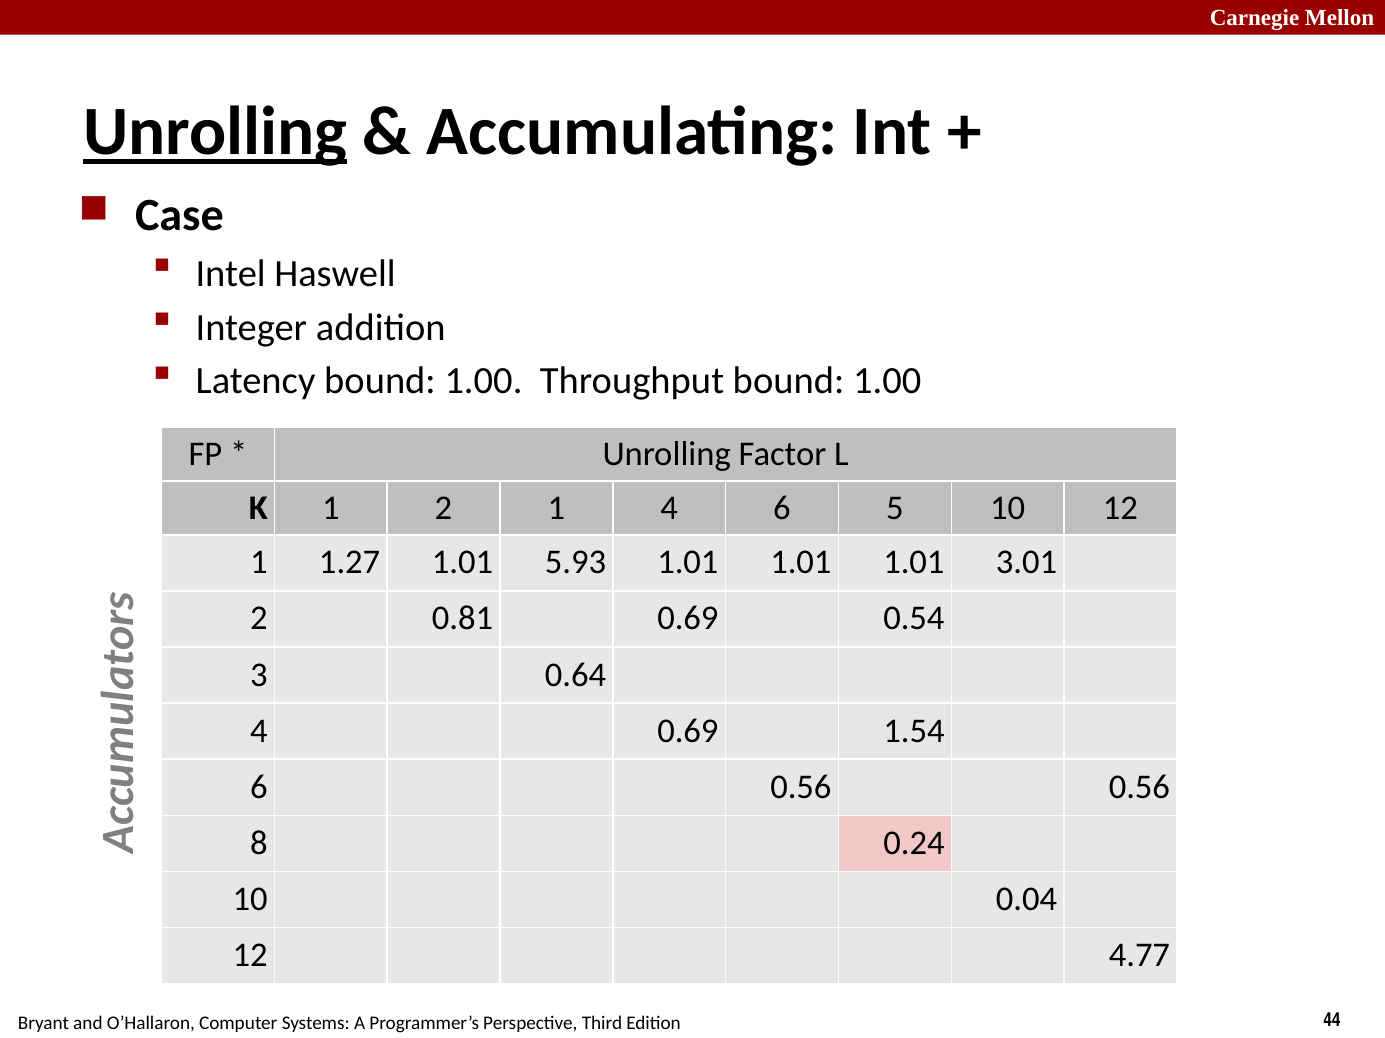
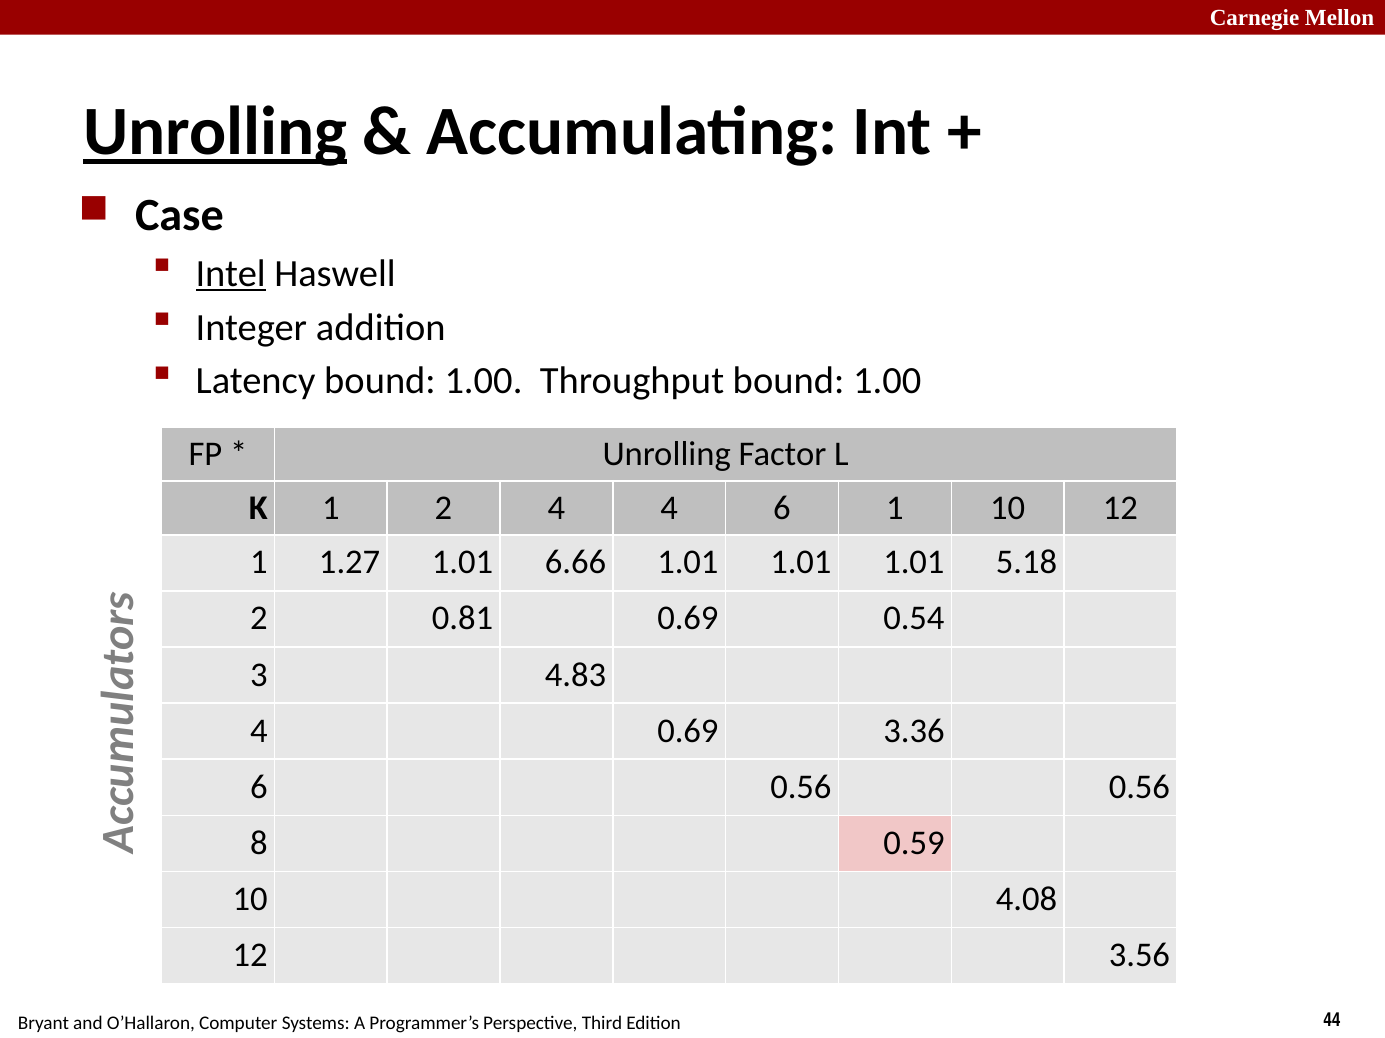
Intel underline: none -> present
2 1: 1 -> 4
6 5: 5 -> 1
5.93: 5.93 -> 6.66
3.01: 3.01 -> 5.18
0.64: 0.64 -> 4.83
1.54: 1.54 -> 3.36
0.24: 0.24 -> 0.59
0.04: 0.04 -> 4.08
4.77: 4.77 -> 3.56
